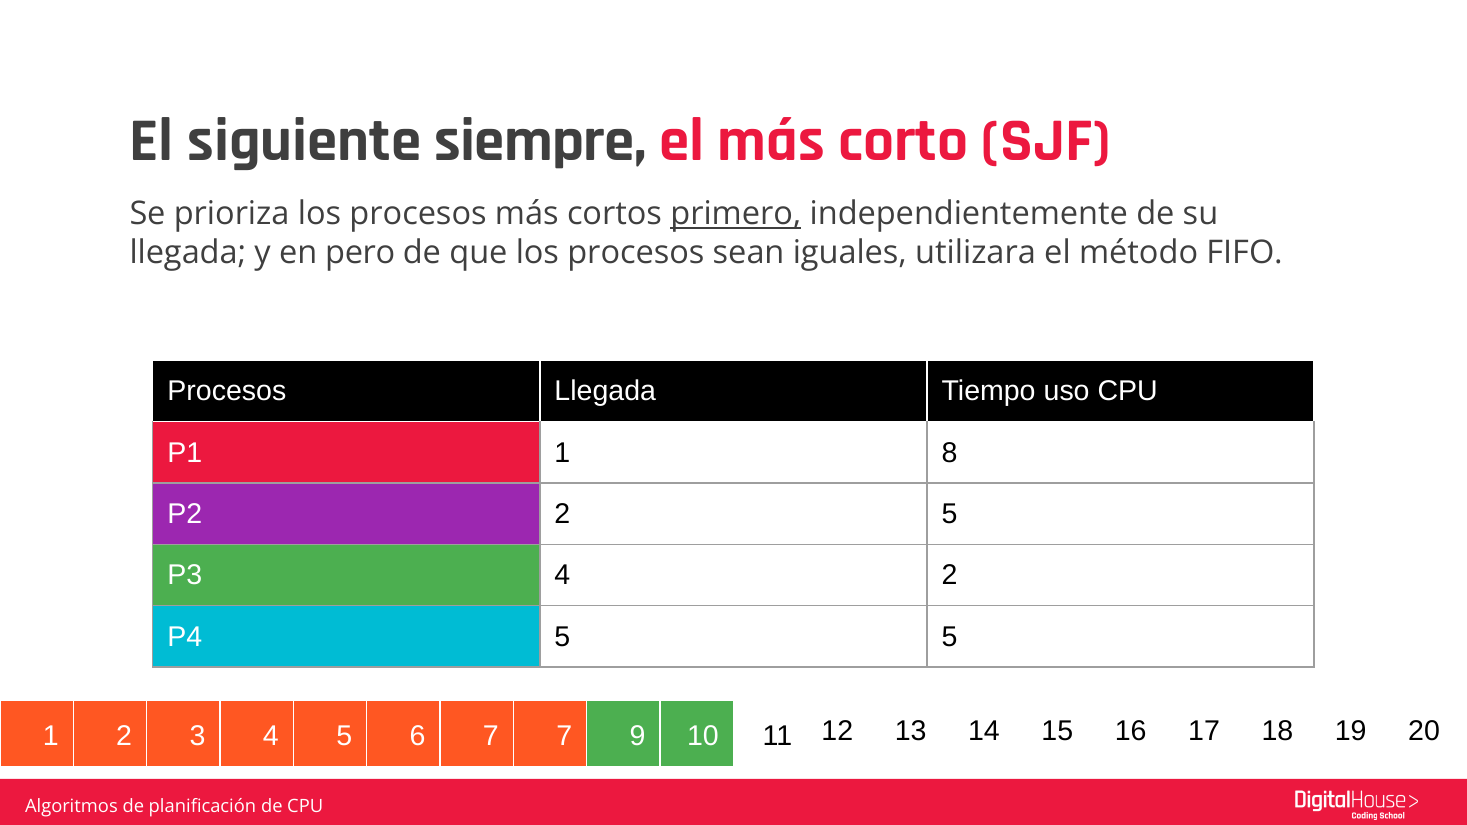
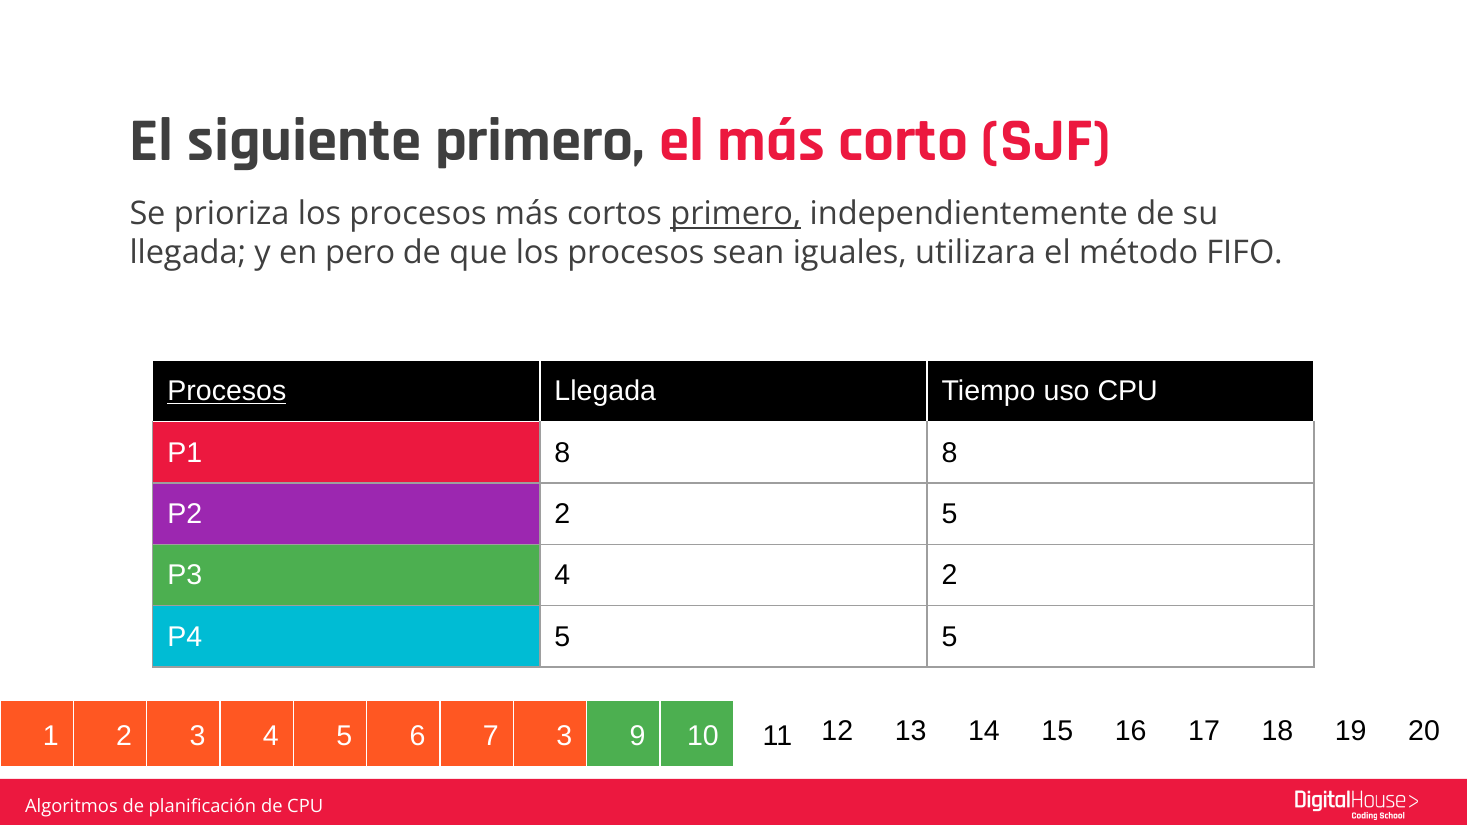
siguiente siempre: siempre -> primero
Procesos at (227, 391) underline: none -> present
P1 1: 1 -> 8
7 7: 7 -> 3
